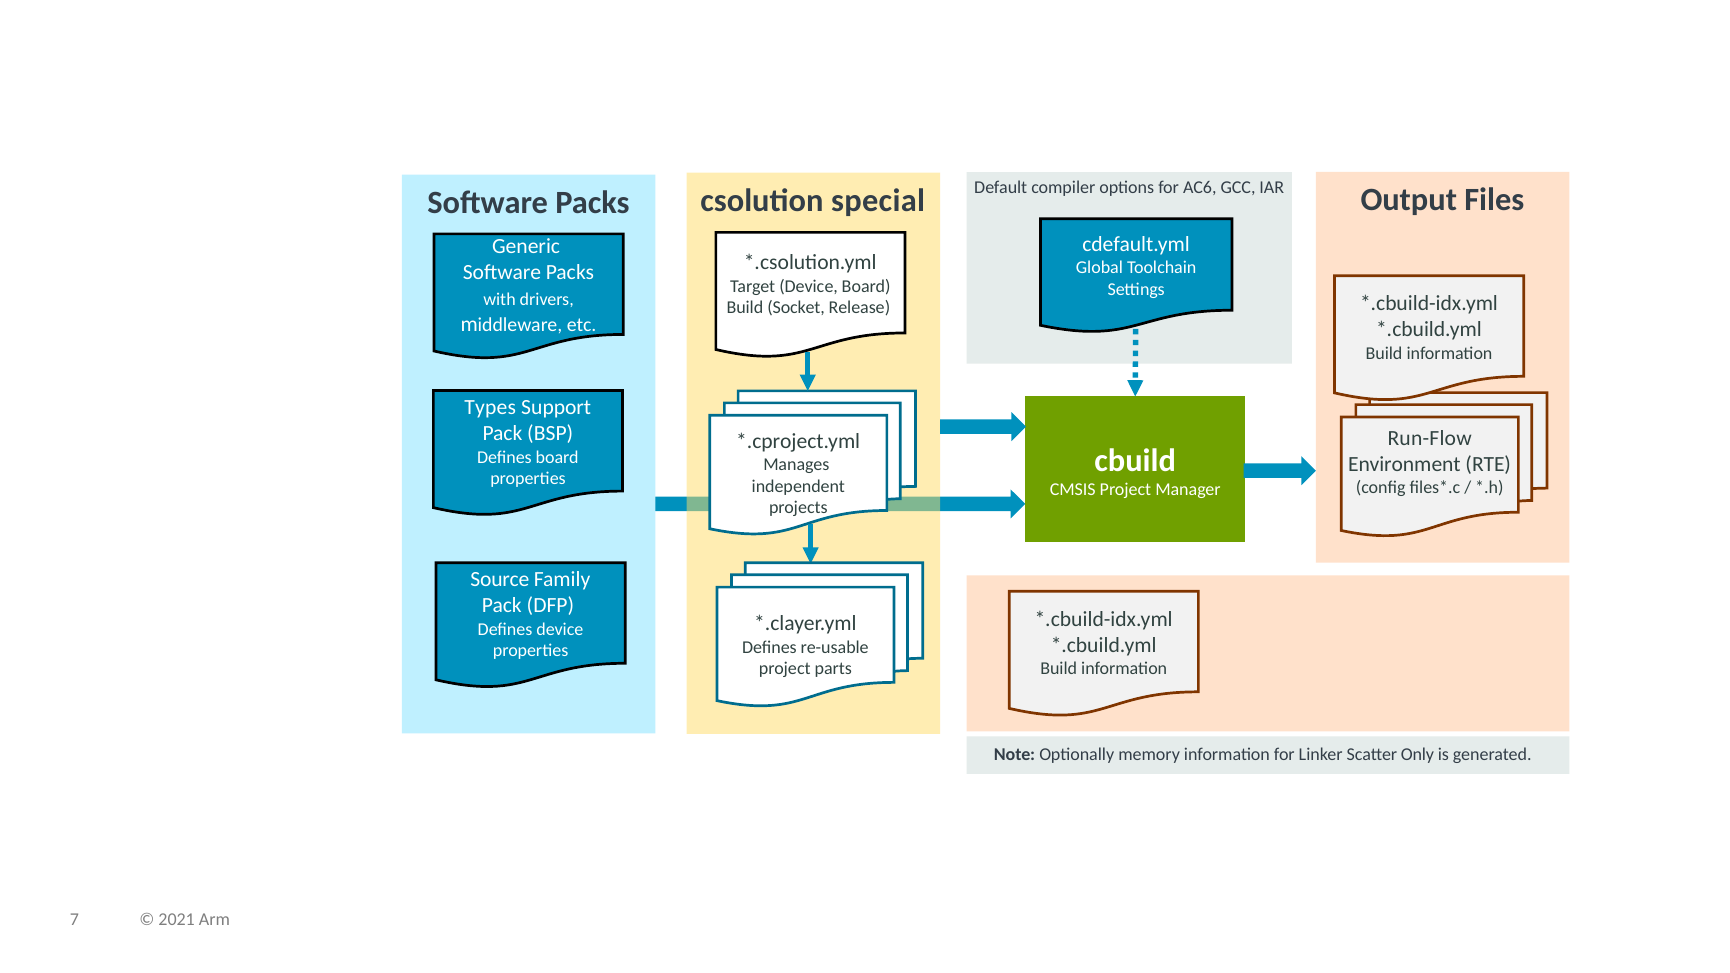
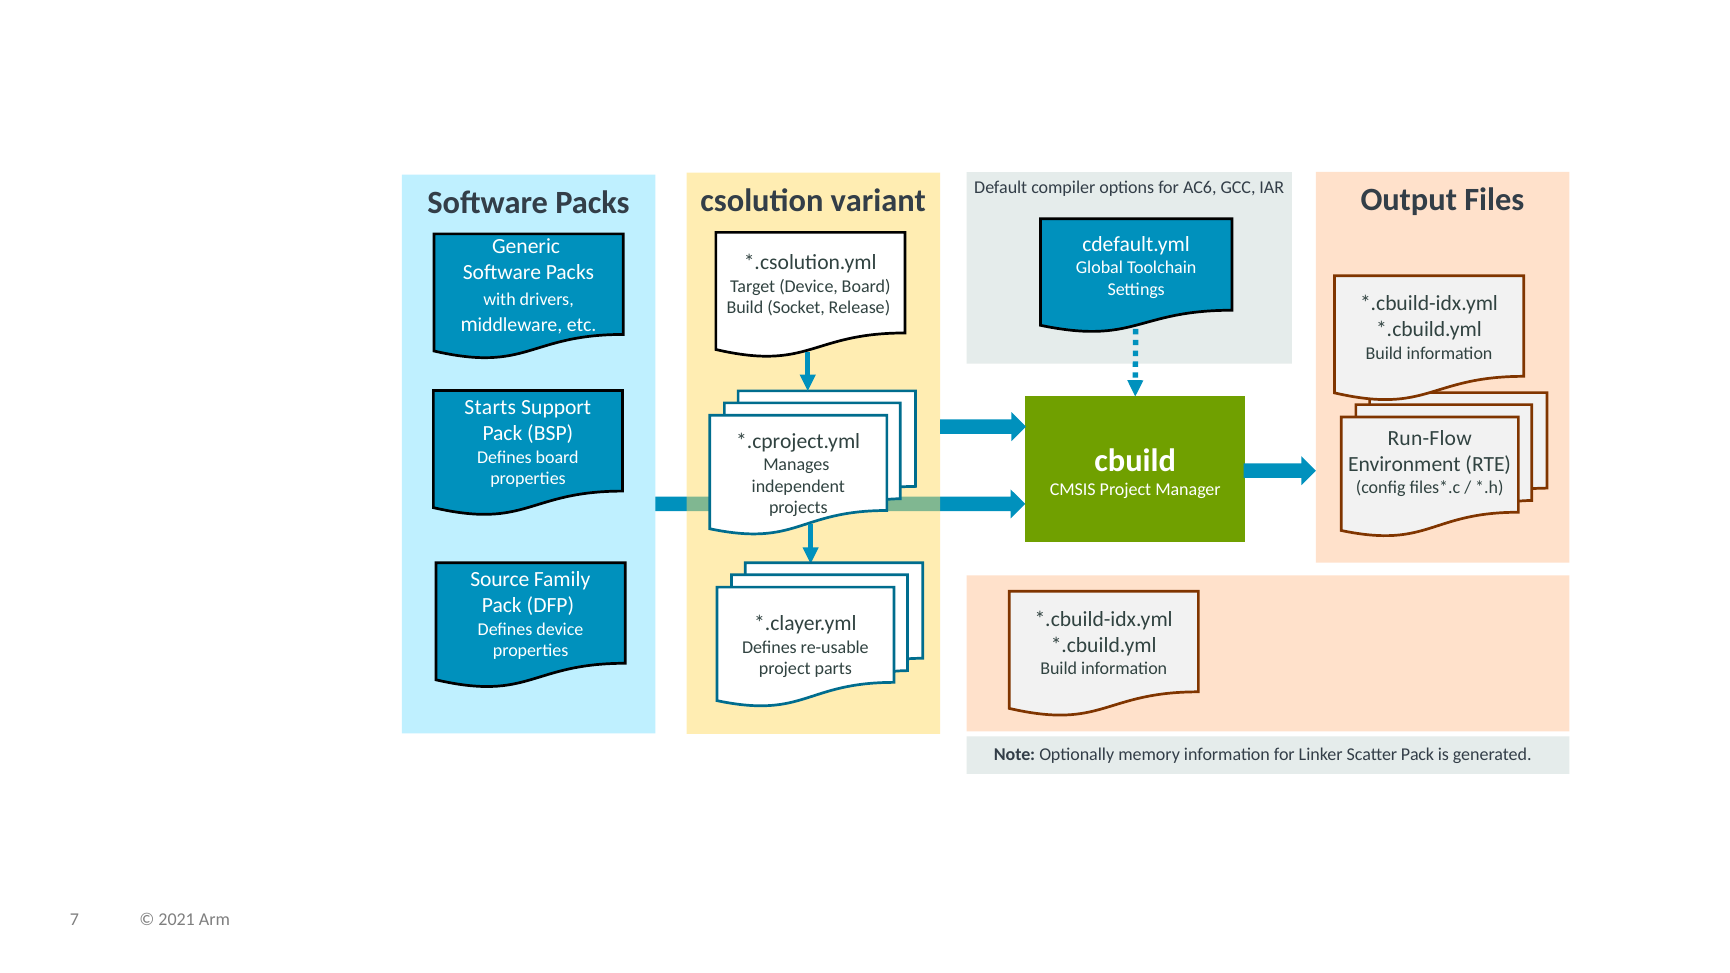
special: special -> variant
Types: Types -> Starts
Scatter Only: Only -> Pack
